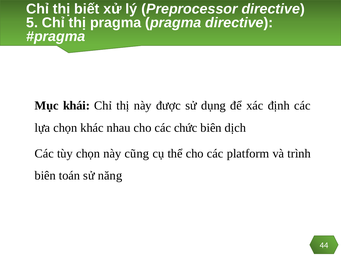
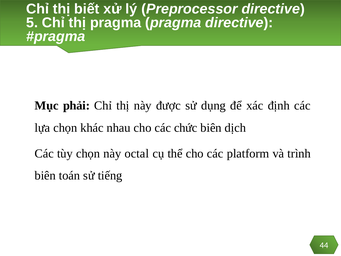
khái: khái -> phải
cũng: cũng -> octal
năng: năng -> tiếng
